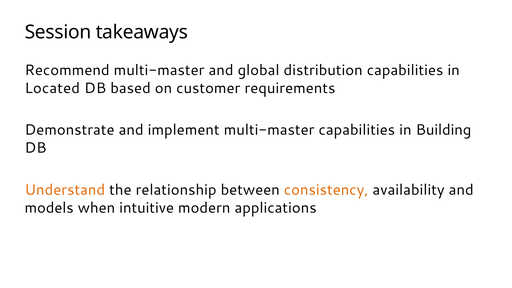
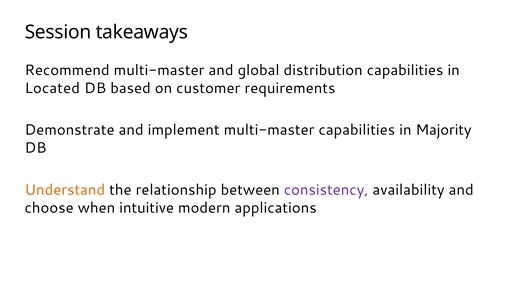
Building: Building -> Majority
consistency colour: orange -> purple
models: models -> choose
